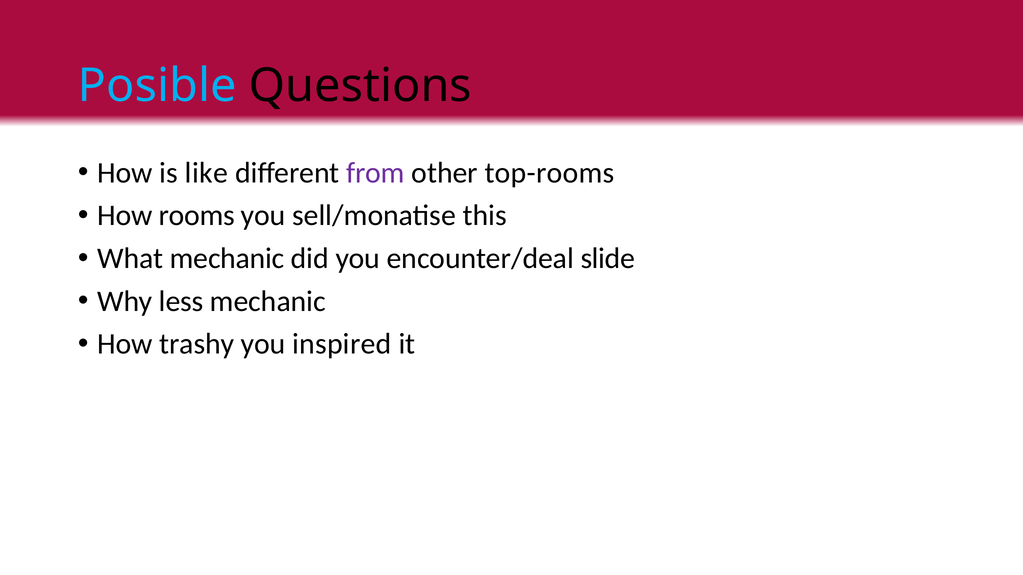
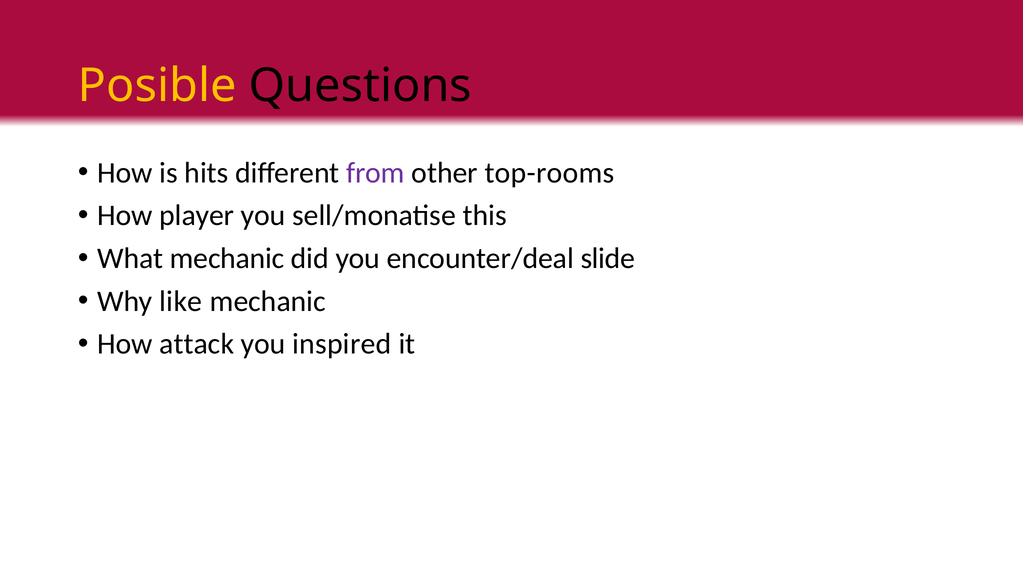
Posible colour: light blue -> yellow
like: like -> hits
rooms: rooms -> player
less: less -> like
trashy: trashy -> attack
